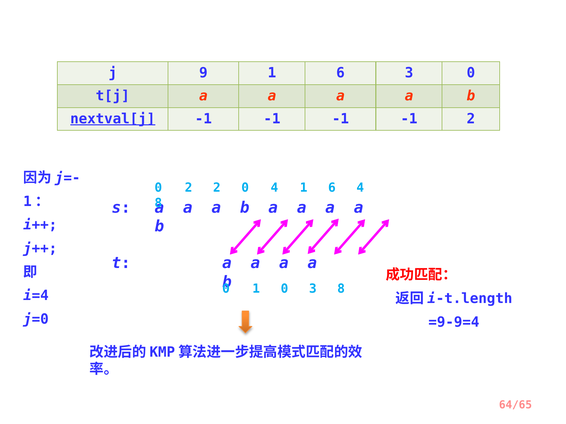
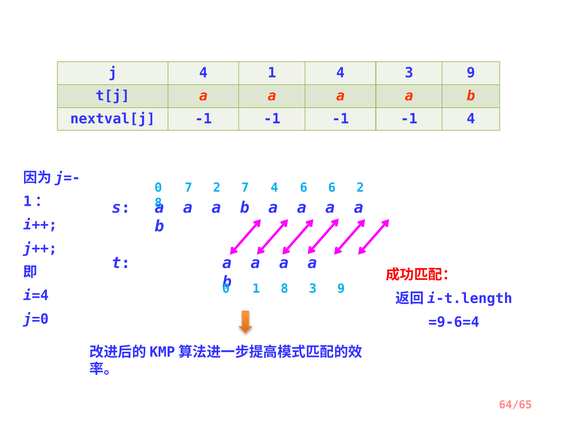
j 9: 9 -> 4
6 at (340, 73): 6 -> 4
0 at (471, 73): 0 -> 9
nextval[j underline: present -> none
-1 2: 2 -> 4
0 2: 2 -> 7
2 0: 0 -> 7
4 1: 1 -> 6
6 4: 4 -> 2
1 0: 0 -> 8
8 at (341, 289): 8 -> 9
=9-9=4: =9-9=4 -> =9-6=4
